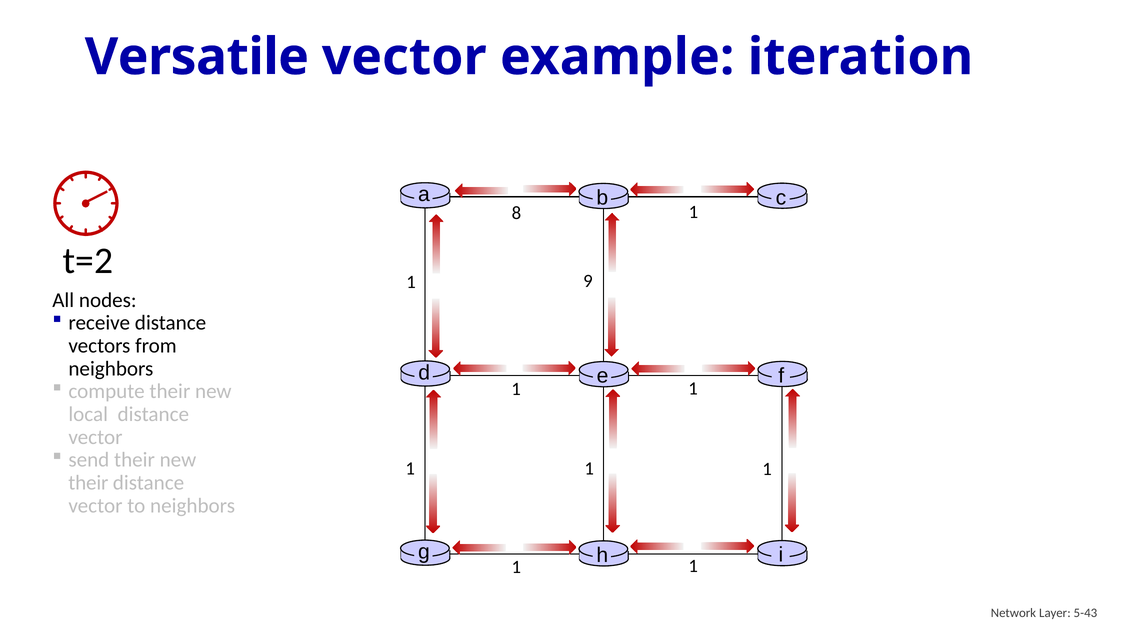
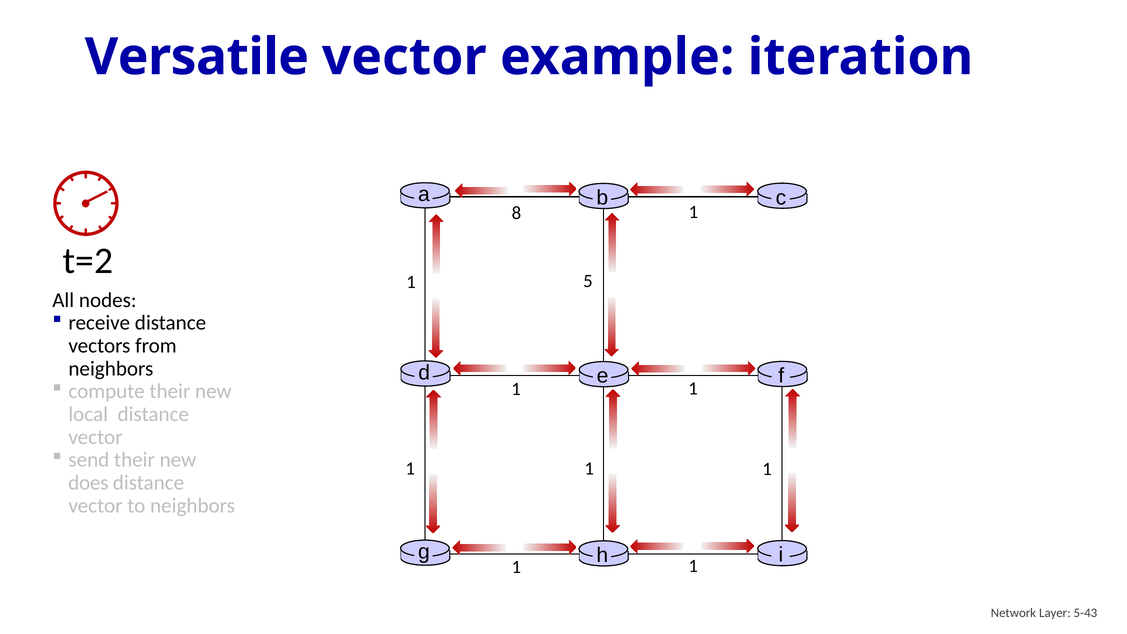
9: 9 -> 5
their at (88, 483): their -> does
